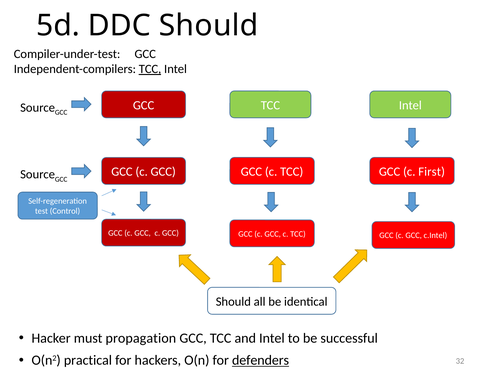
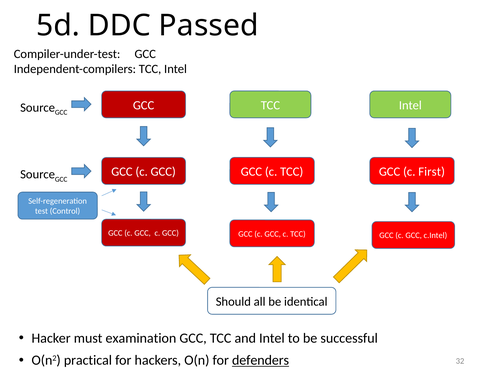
DDC Should: Should -> Passed
TCC at (150, 69) underline: present -> none
propagation: propagation -> examination
